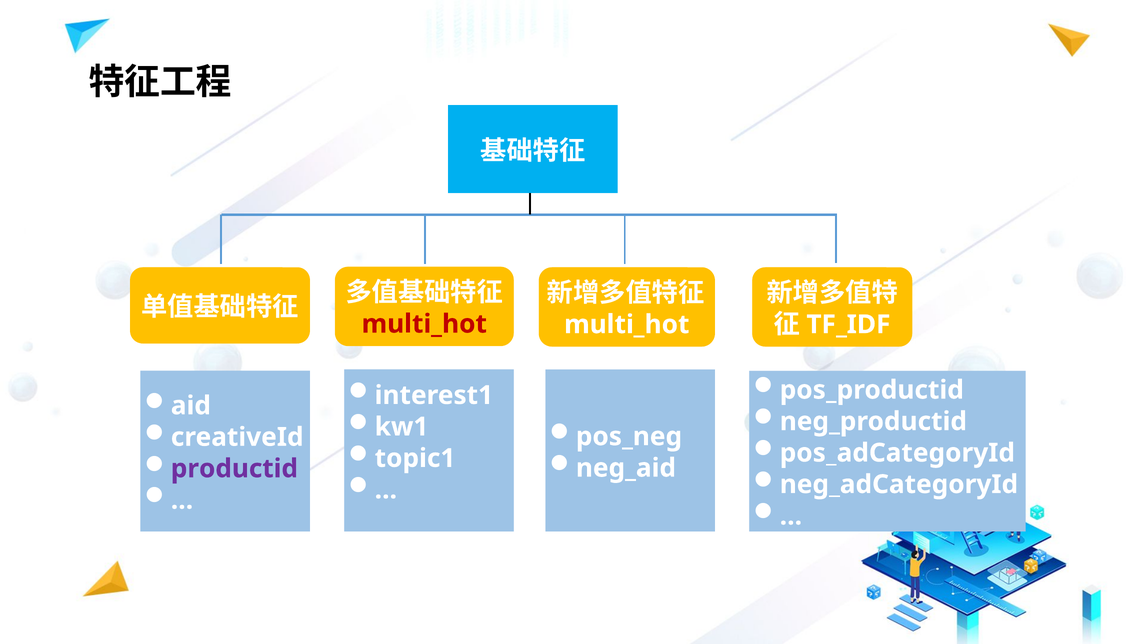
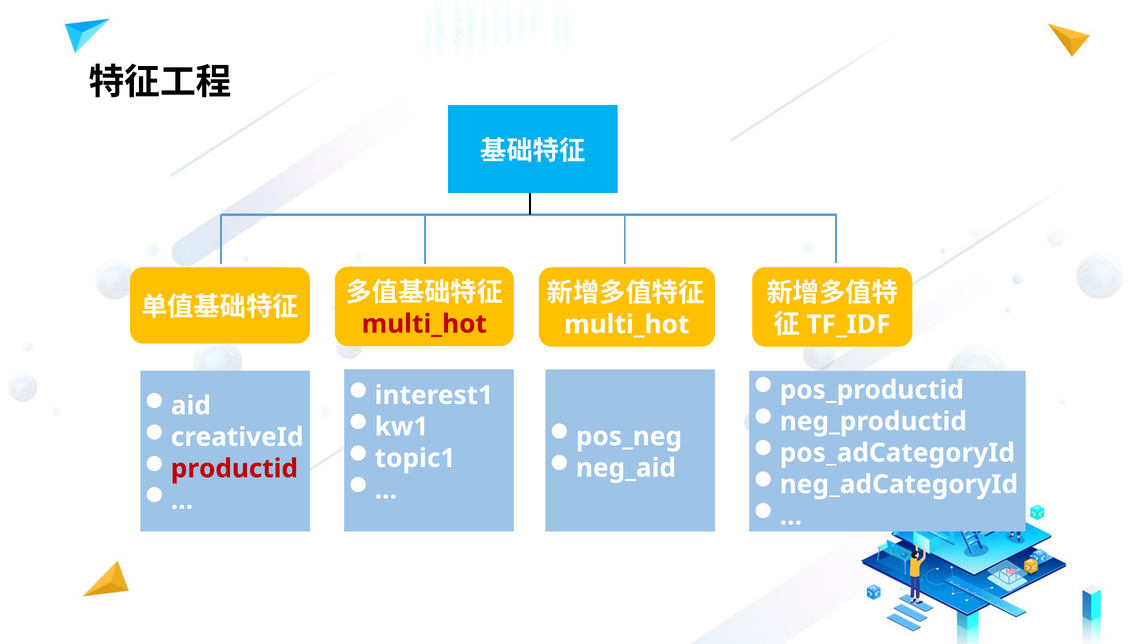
productid colour: purple -> red
